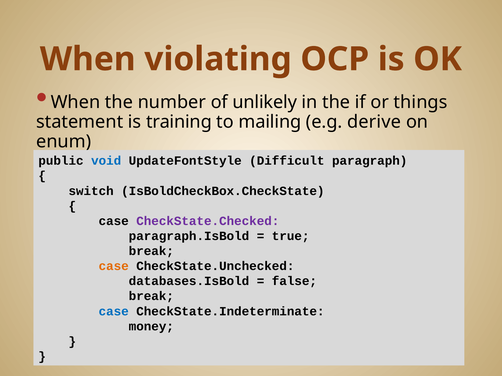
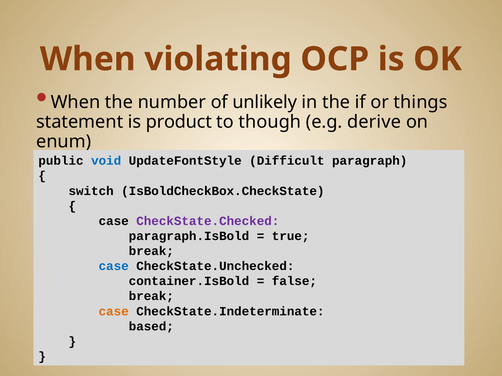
training: training -> product
mailing: mailing -> though
case at (114, 266) colour: orange -> blue
databases.IsBold: databases.IsBold -> container.IsBold
case at (114, 312) colour: blue -> orange
money: money -> based
